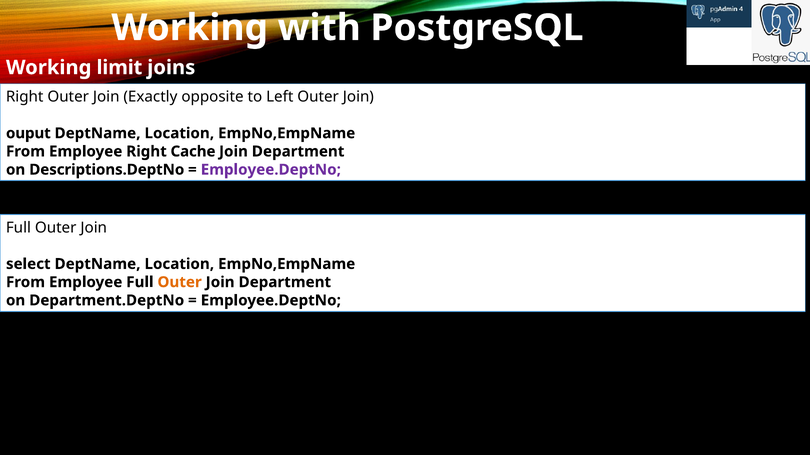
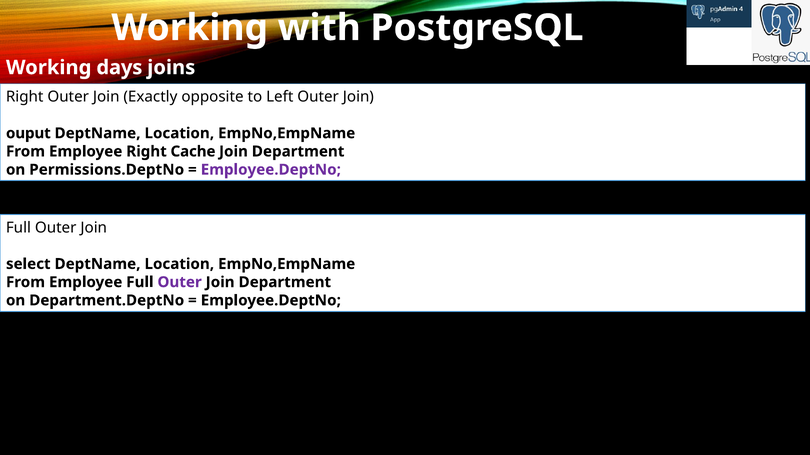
limit: limit -> days
Descriptions.DeptNo: Descriptions.DeptNo -> Permissions.DeptNo
Outer at (180, 283) colour: orange -> purple
